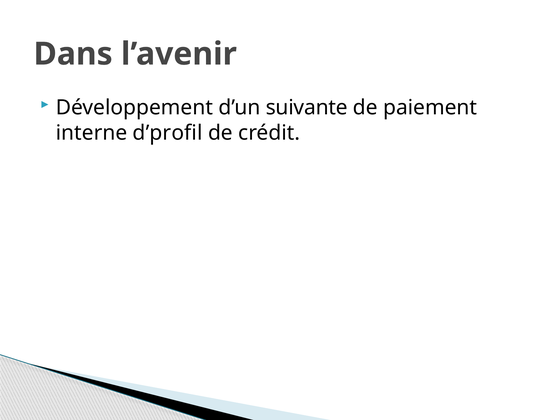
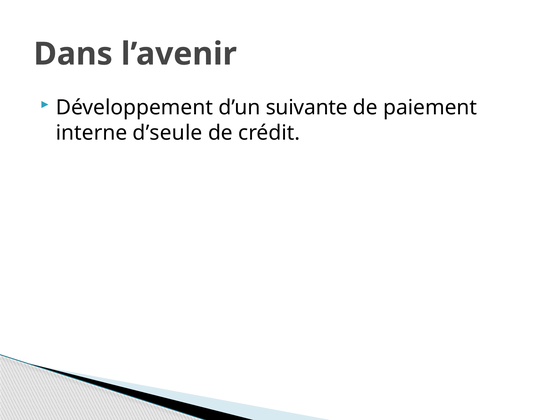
d’profil: d’profil -> d’seule
